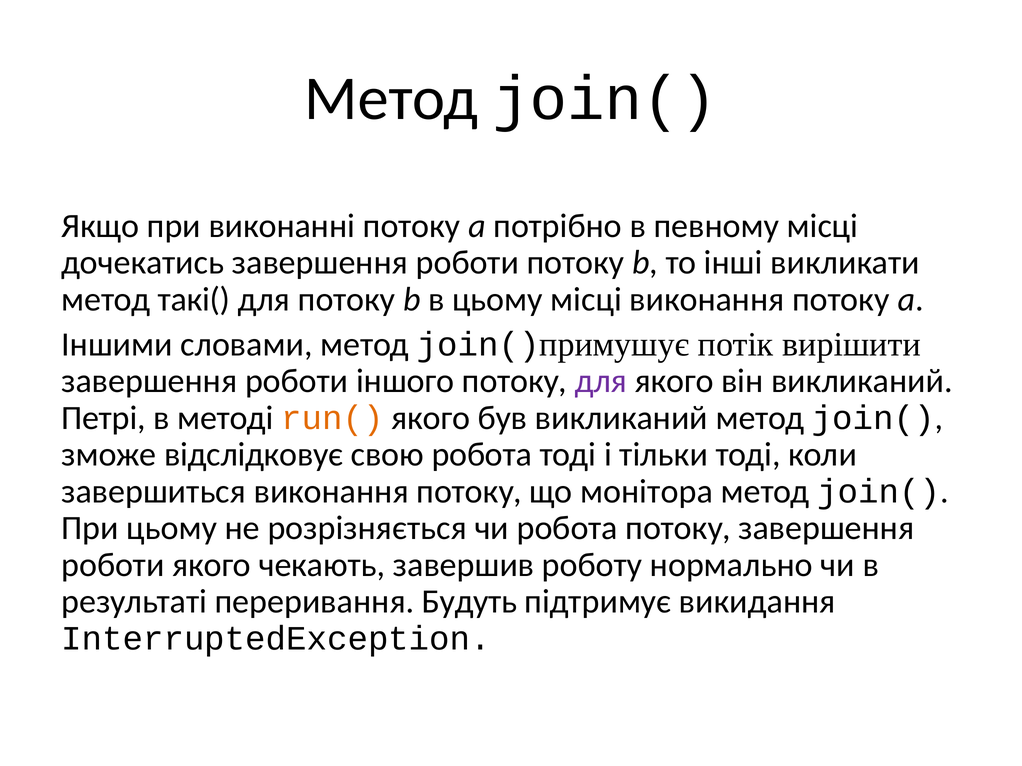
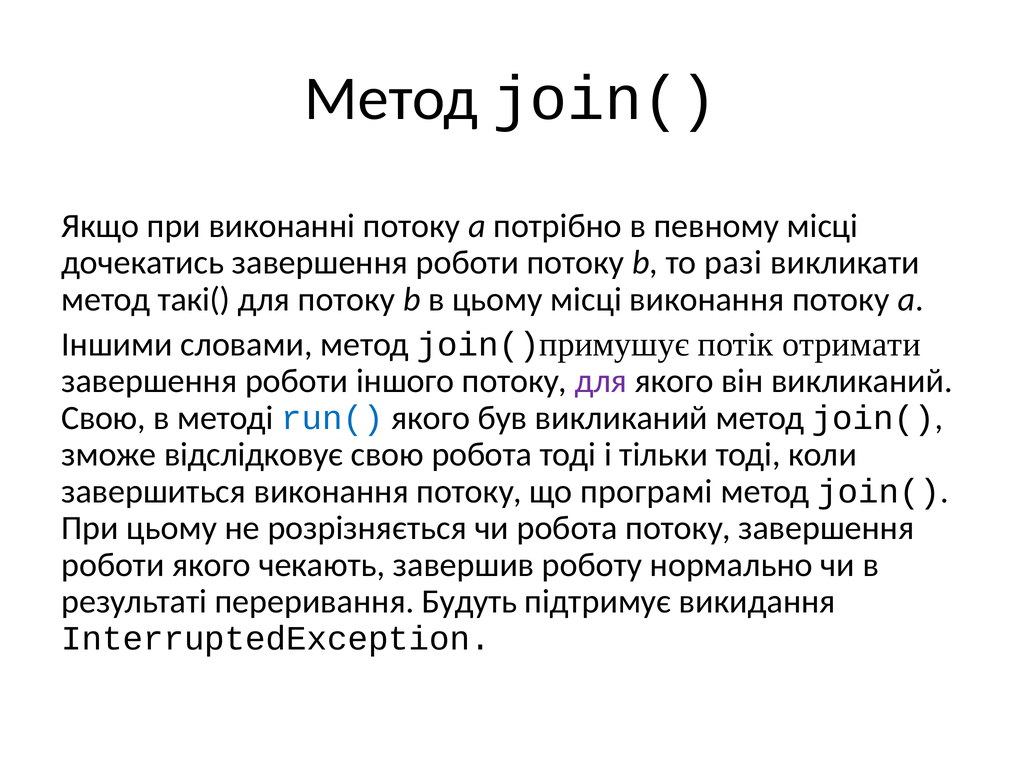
інші: інші -> разі
вирішити: вирішити -> отримати
Петрі at (103, 418): Петрі -> Свою
run( colour: orange -> blue
монітора: монітора -> програмі
